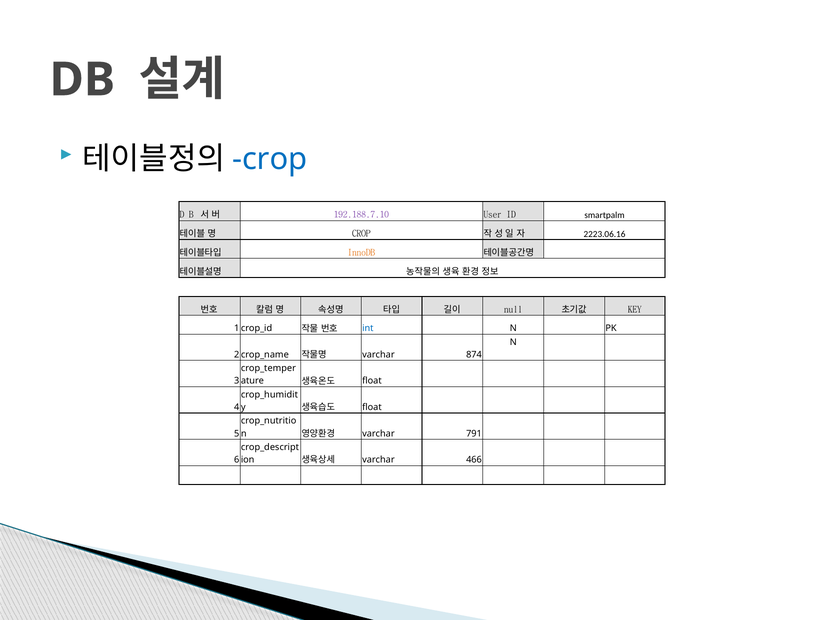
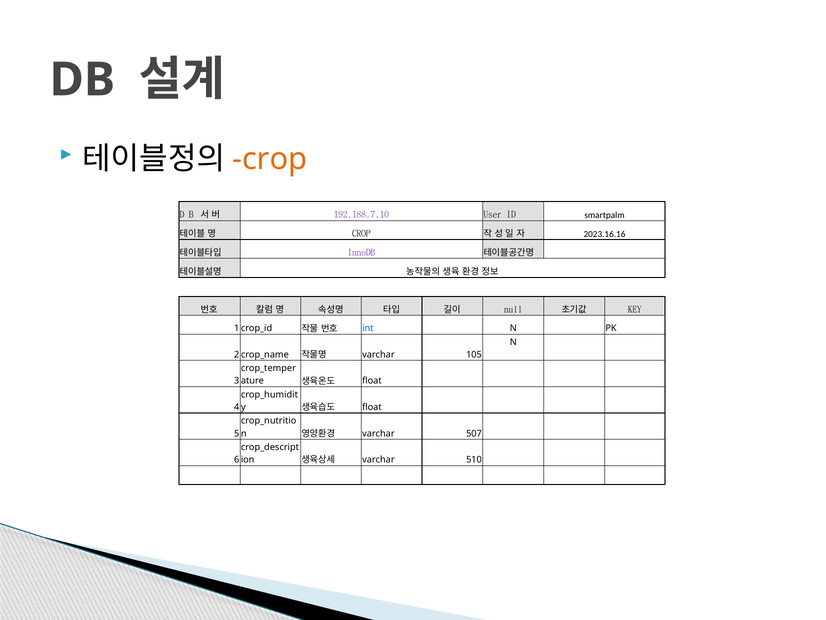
crop at (270, 159) colour: blue -> orange
2223.06.16: 2223.06.16 -> 2023.16.16
InnoDB colour: orange -> purple
874: 874 -> 105
791: 791 -> 507
466: 466 -> 510
